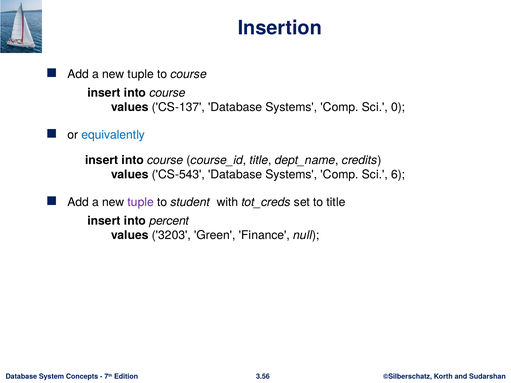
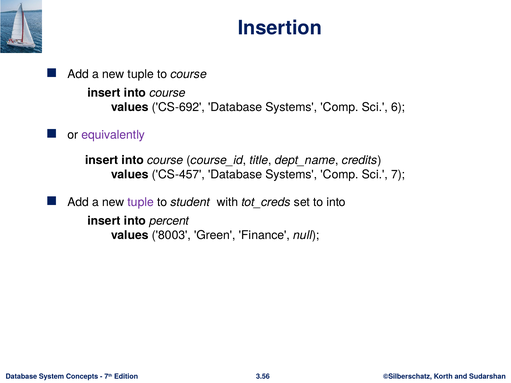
CS-137: CS-137 -> CS-692
0: 0 -> 6
equivalently colour: blue -> purple
CS-543: CS-543 -> CS-457
6: 6 -> 7
to title: title -> into
3203: 3203 -> 8003
